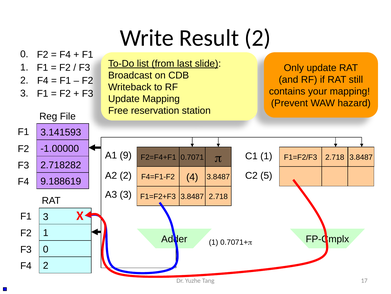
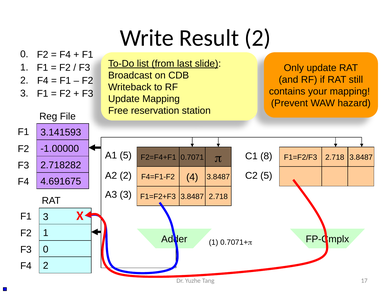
A1 9: 9 -> 5
C1 1: 1 -> 8
9.188619: 9.188619 -> 4.691675
